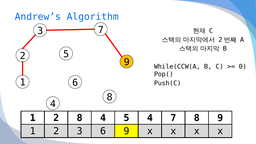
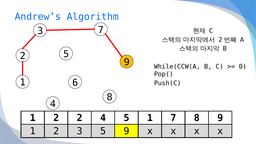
2 8: 8 -> 2
5 4: 4 -> 1
3 6: 6 -> 5
